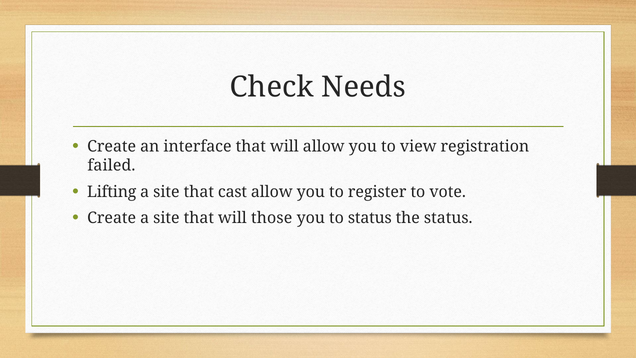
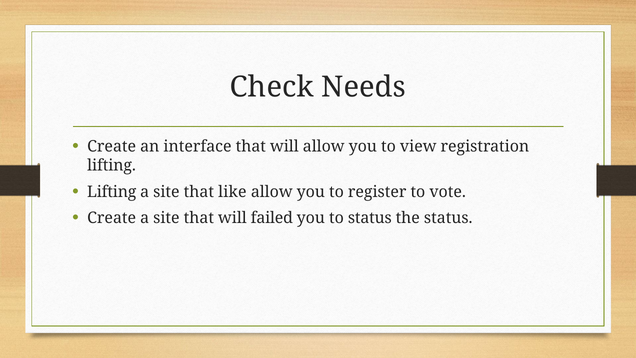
failed at (111, 166): failed -> lifting
cast: cast -> like
those: those -> failed
